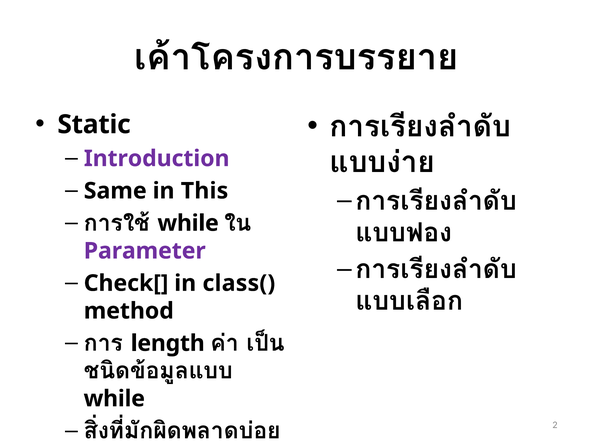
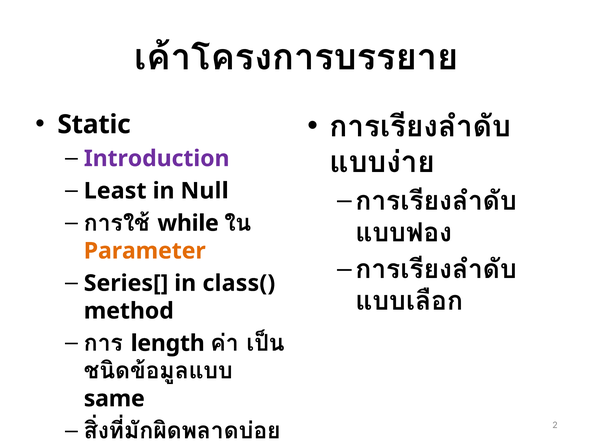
Same: Same -> Least
This: This -> Null
Parameter colour: purple -> orange
Check[: Check[ -> Series[
while at (114, 398): while -> same
